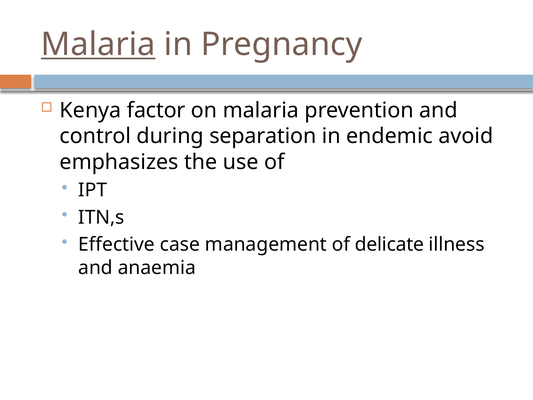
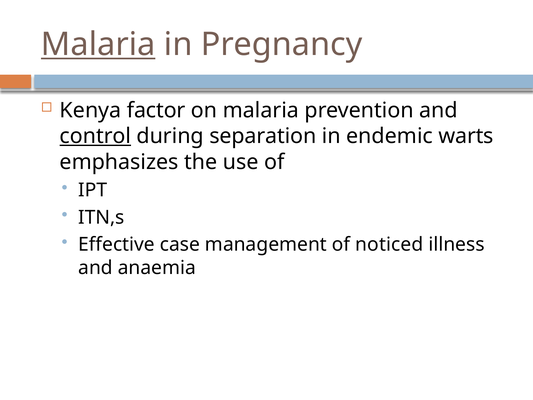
control underline: none -> present
avoid: avoid -> warts
delicate: delicate -> noticed
